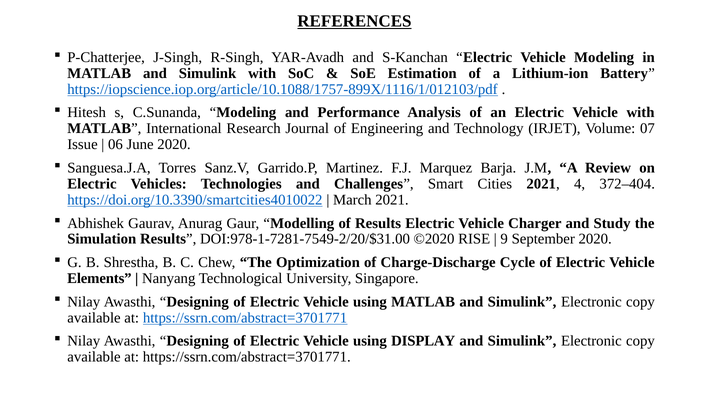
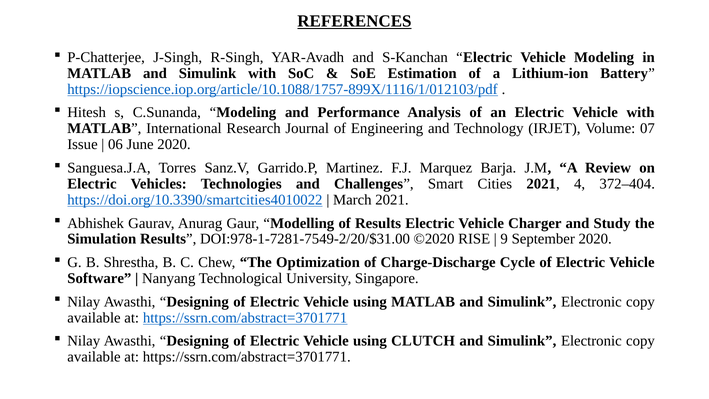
Elements: Elements -> Software
DISPLAY: DISPLAY -> CLUTCH
